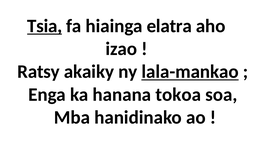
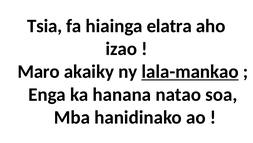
Tsia underline: present -> none
Ratsy: Ratsy -> Maro
tokoa: tokoa -> natao
